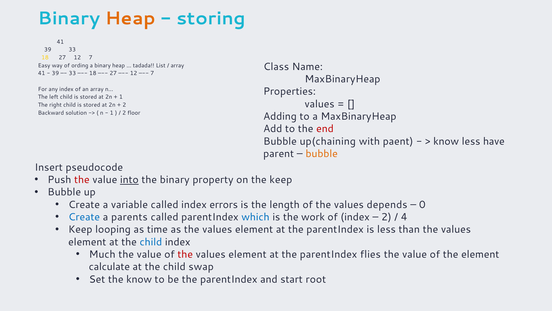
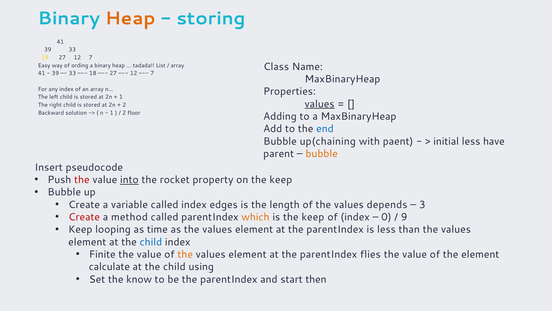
values at (320, 104) underline: none -> present
end colour: red -> blue
know at (446, 141): know -> initial
the binary: binary -> rocket
errors: errors -> edges
0: 0 -> 3
Create at (84, 217) colour: blue -> red
parents: parents -> method
which colour: blue -> orange
is the work: work -> keep
2 at (386, 217): 2 -> 0
4: 4 -> 9
Much: Much -> Finite
the at (185, 254) colour: red -> orange
swap: swap -> using
root: root -> then
